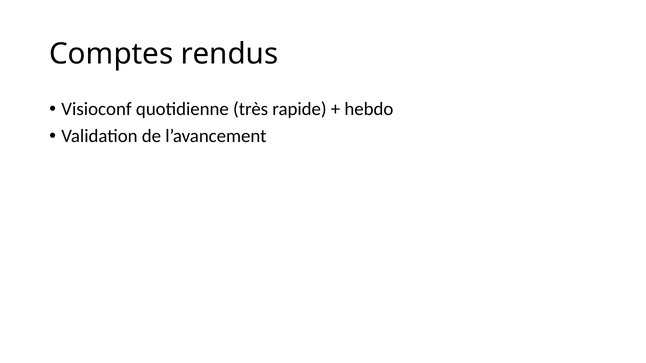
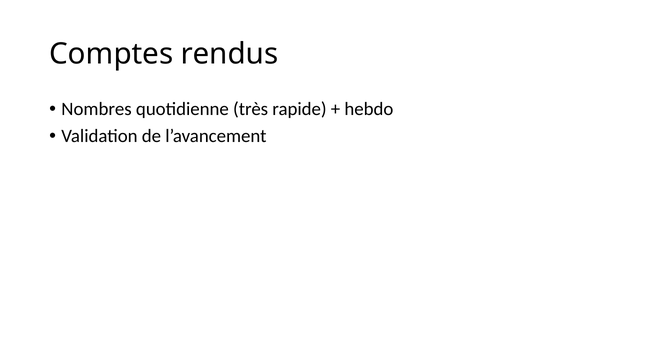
Visioconf: Visioconf -> Nombres
